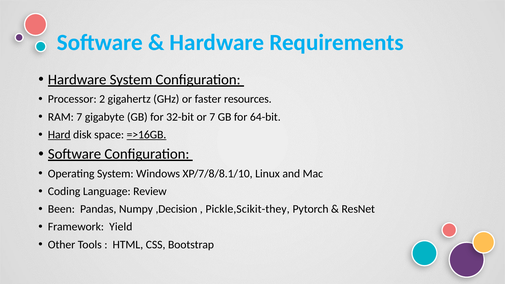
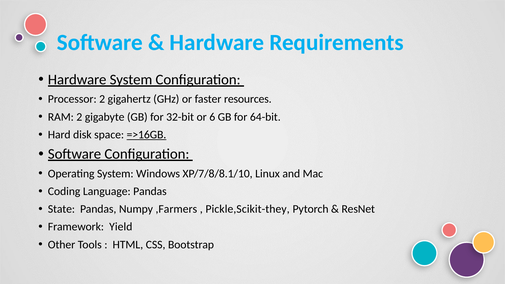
RAM 7: 7 -> 2
or 7: 7 -> 6
Hard underline: present -> none
Language Review: Review -> Pandas
Been: Been -> State
,Decision: ,Decision -> ,Farmers
